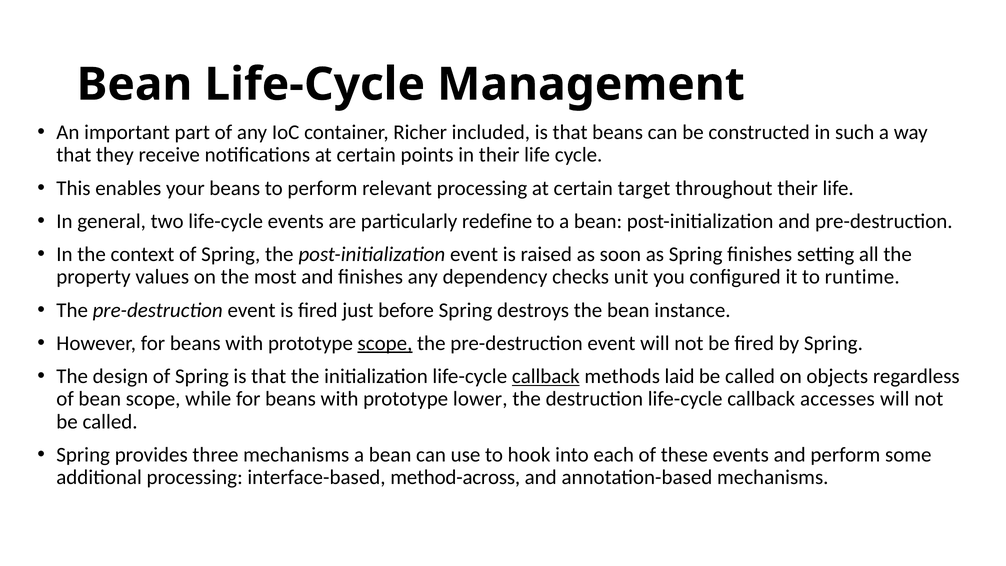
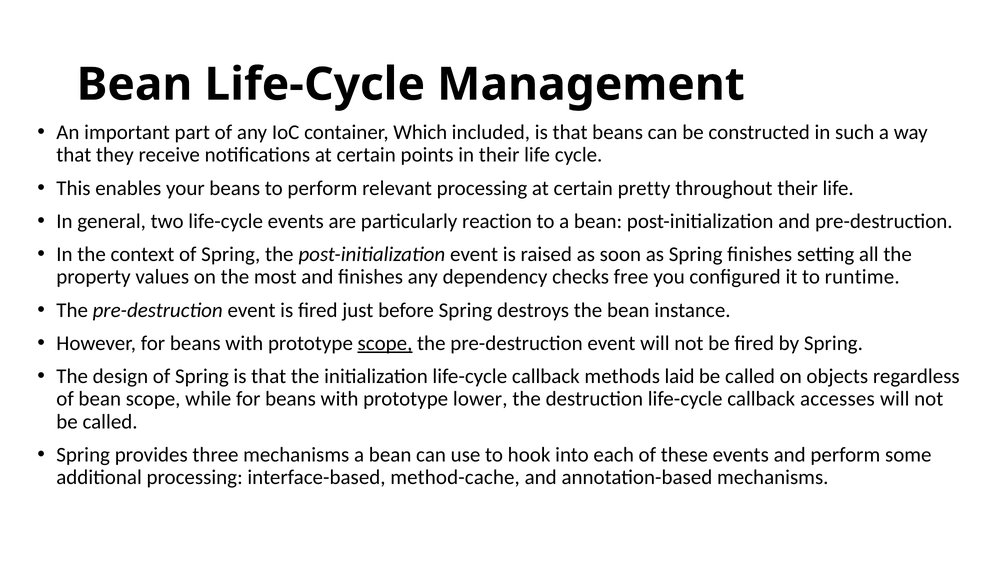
Richer: Richer -> Which
target: target -> pretty
redefine: redefine -> reaction
unit: unit -> free
callback at (546, 376) underline: present -> none
method-across: method-across -> method-cache
